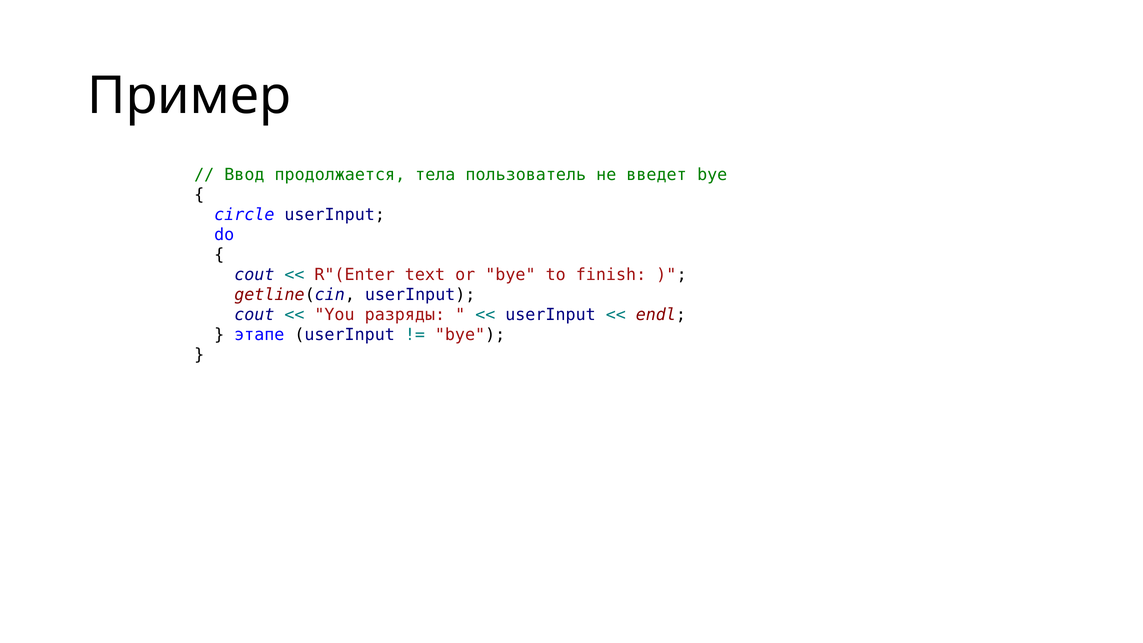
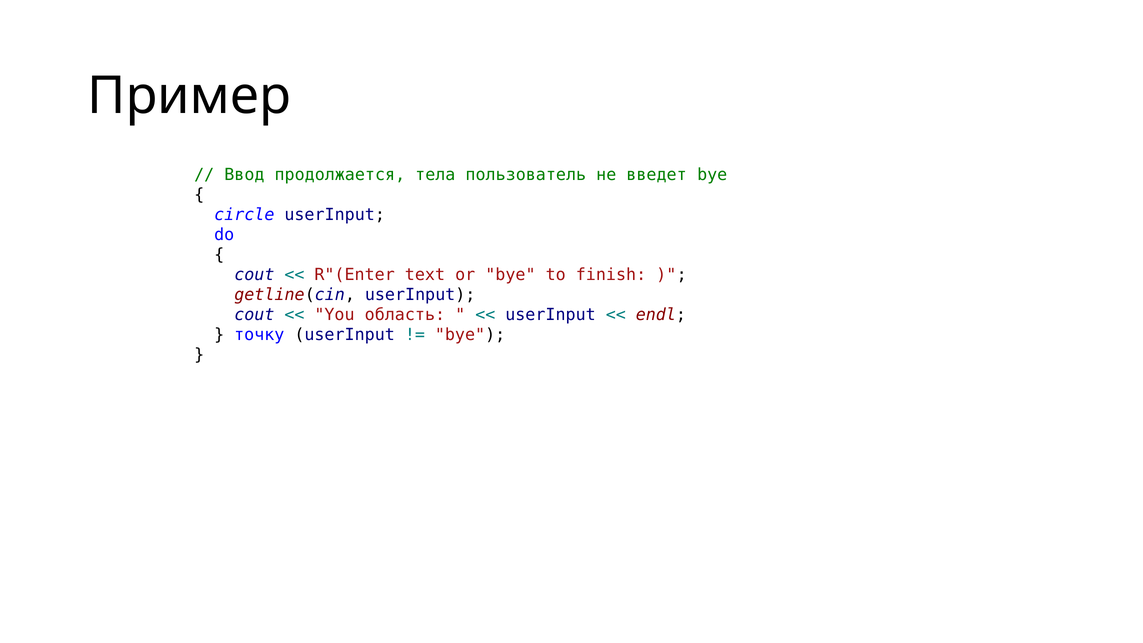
разряды: разряды -> область
этапе: этапе -> точку
